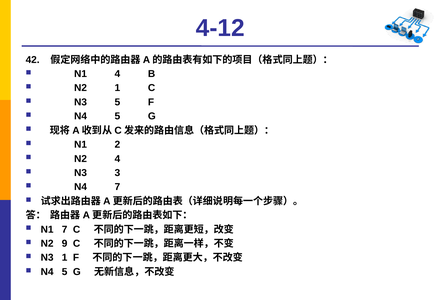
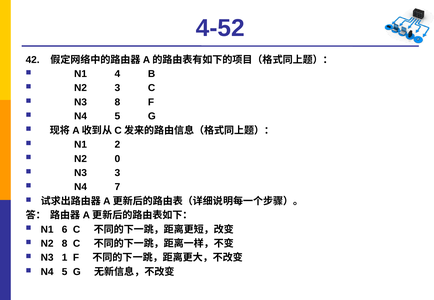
4-12: 4-12 -> 4-52
N2 1: 1 -> 3
N3 5: 5 -> 8
N2 4: 4 -> 0
N1 7: 7 -> 6
N2 9: 9 -> 8
